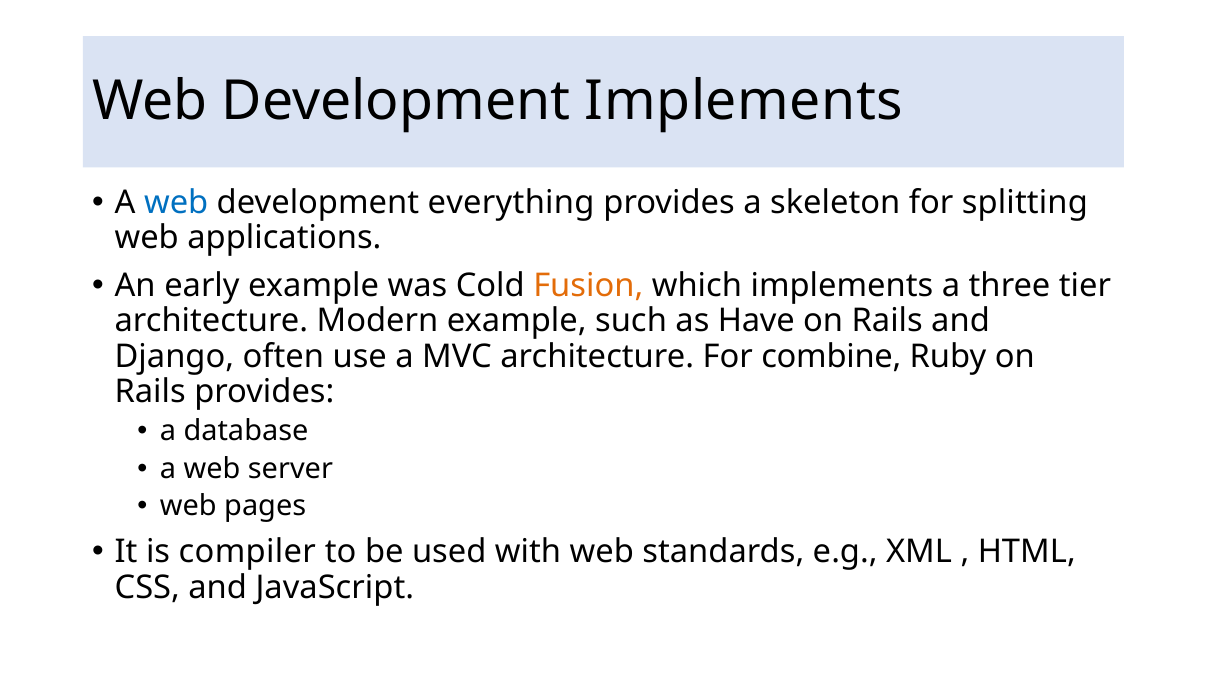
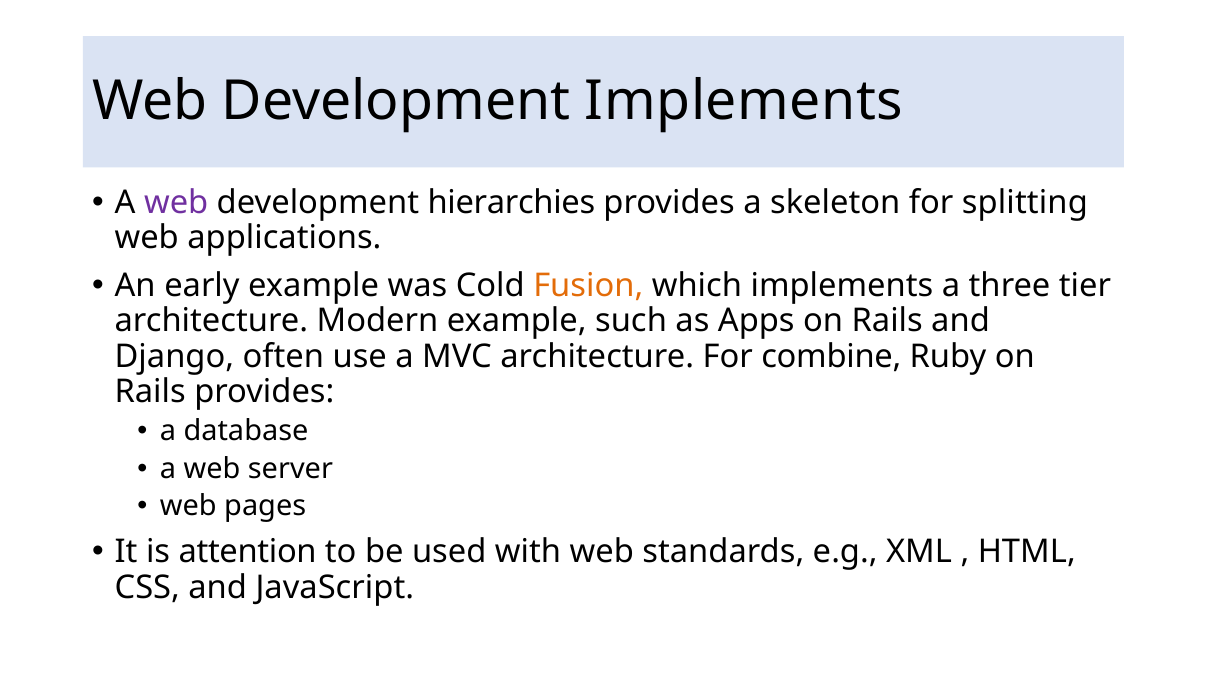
web at (176, 203) colour: blue -> purple
everything: everything -> hierarchies
Have: Have -> Apps
compiler: compiler -> attention
